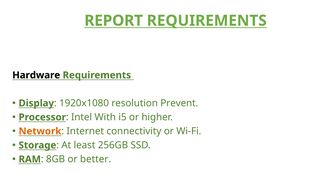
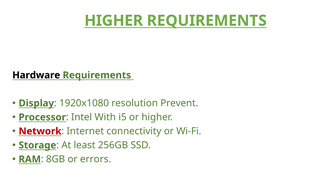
REPORT at (114, 21): REPORT -> HIGHER
Network colour: orange -> red
better: better -> errors
